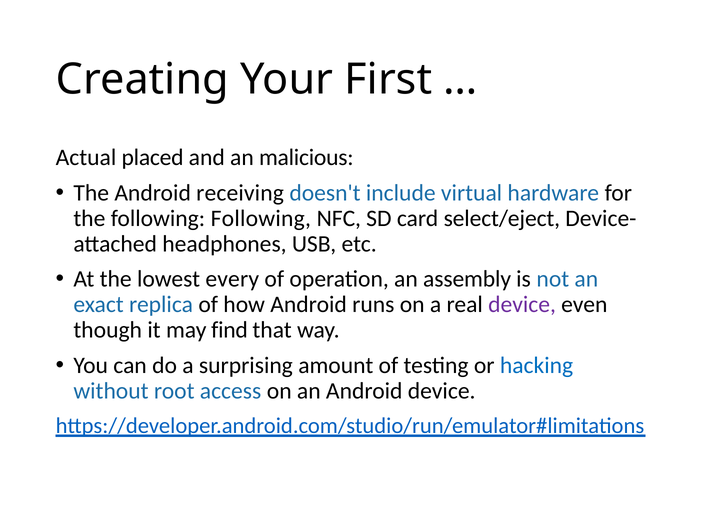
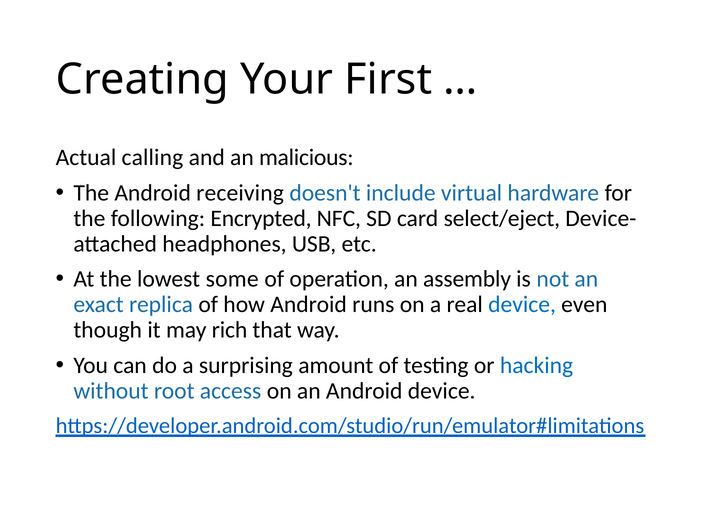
placed: placed -> calling
following Following: Following -> Encrypted
every: every -> some
device at (522, 305) colour: purple -> blue
find: find -> rich
